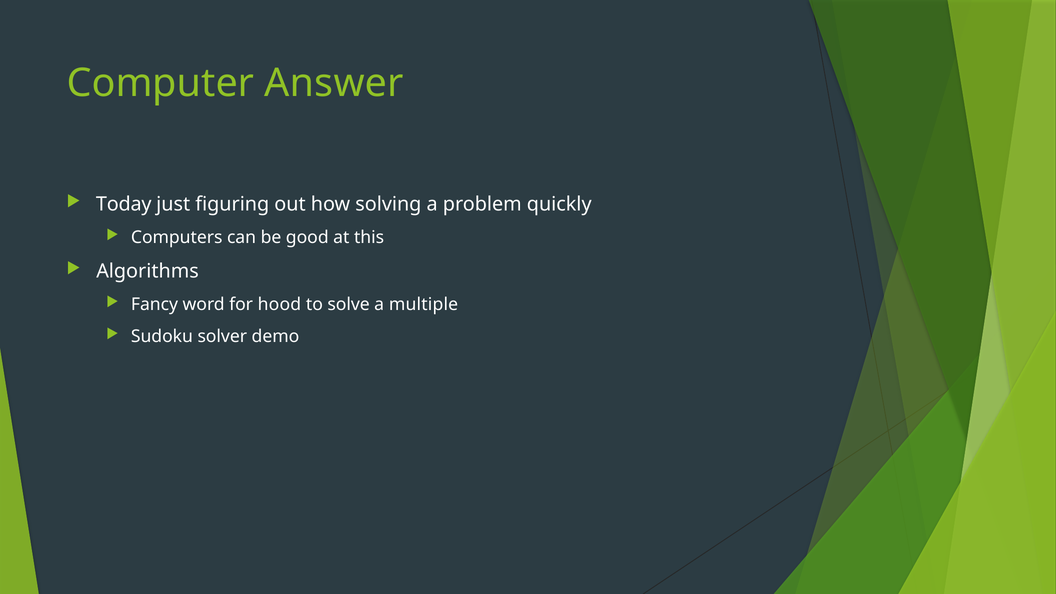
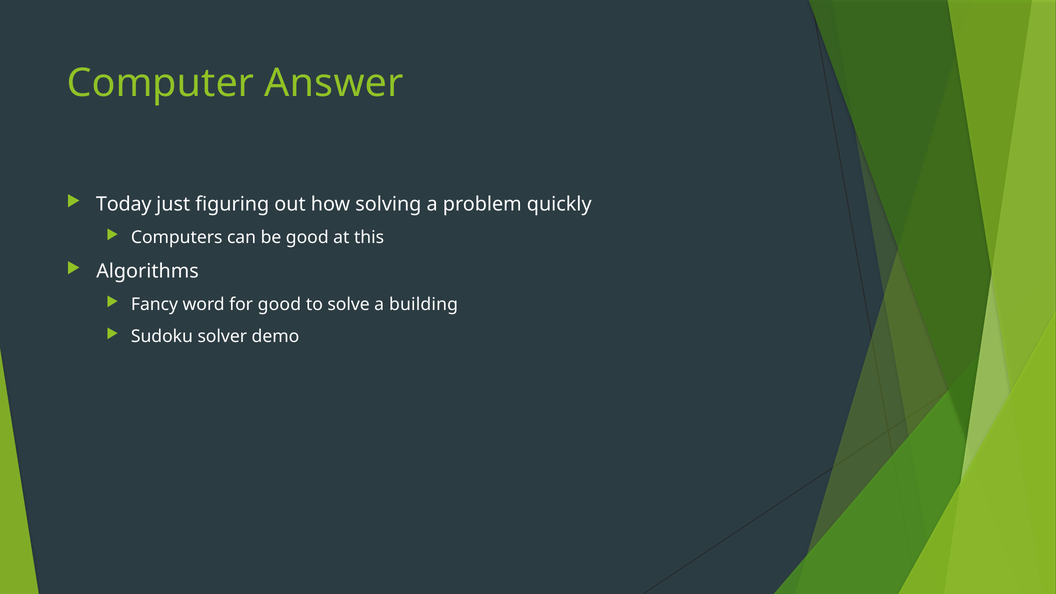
for hood: hood -> good
multiple: multiple -> building
